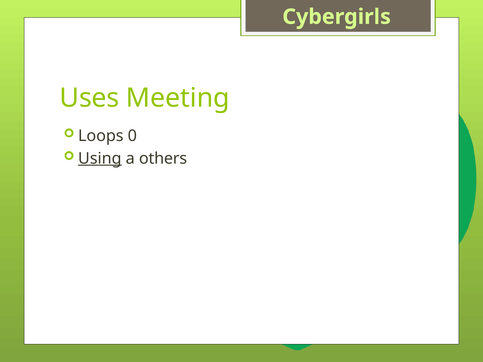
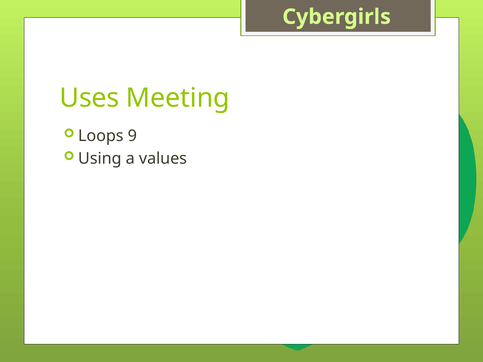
0: 0 -> 9
Using underline: present -> none
others: others -> values
